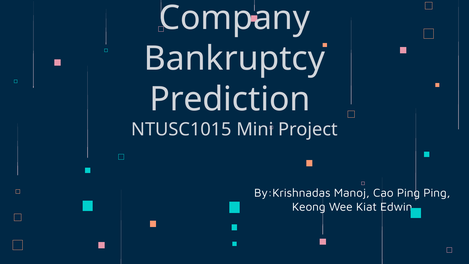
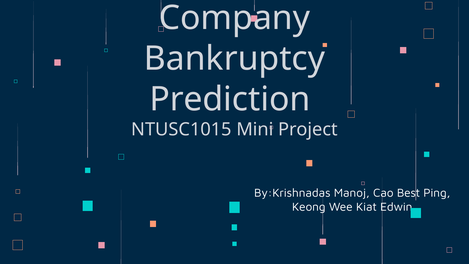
Cao Ping: Ping -> Best
